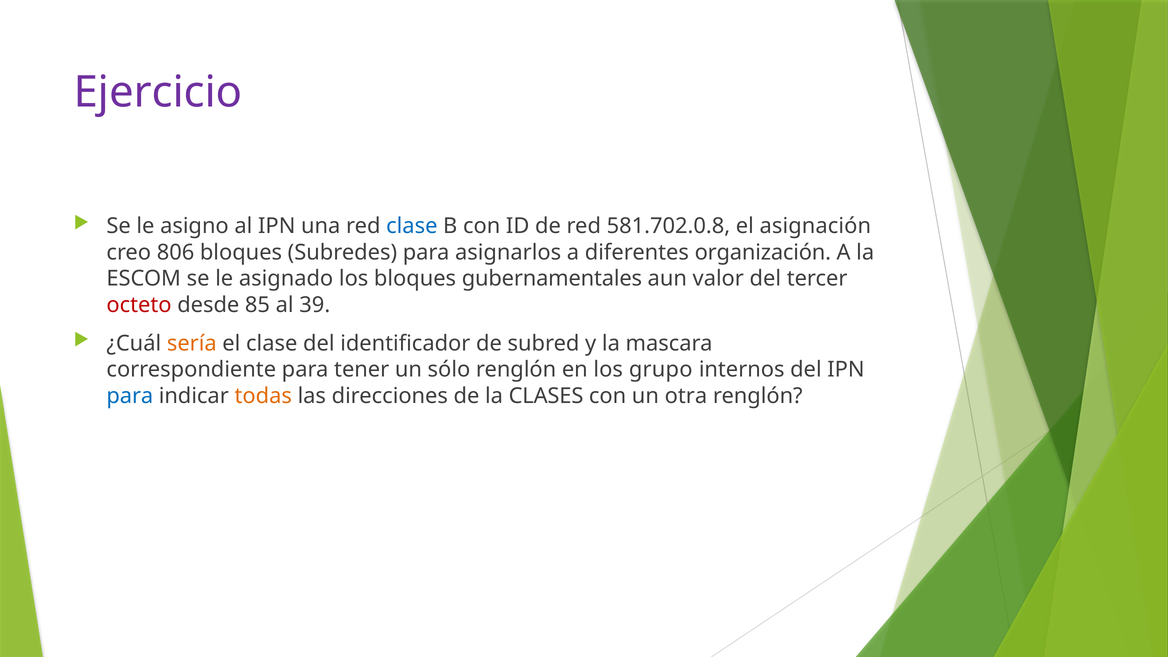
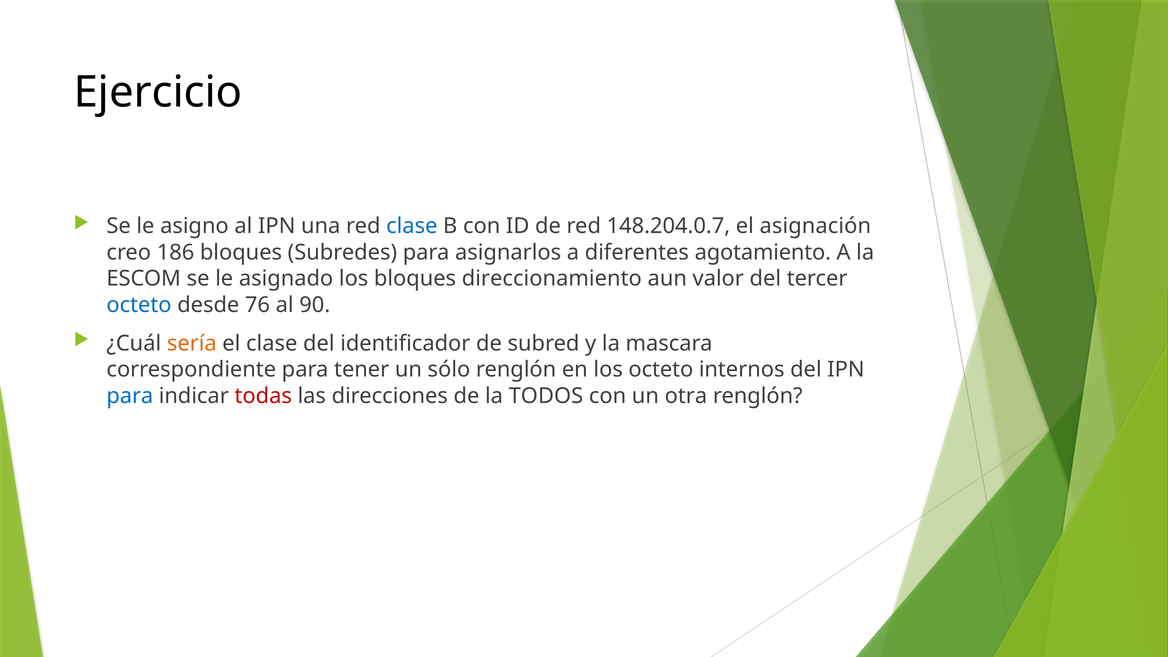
Ejercicio colour: purple -> black
581.702.0.8: 581.702.0.8 -> 148.204.0.7
806: 806 -> 186
organización: organización -> agotamiento
gubernamentales: gubernamentales -> direccionamiento
octeto at (139, 305) colour: red -> blue
85: 85 -> 76
39: 39 -> 90
los grupo: grupo -> octeto
todas colour: orange -> red
CLASES: CLASES -> TODOS
